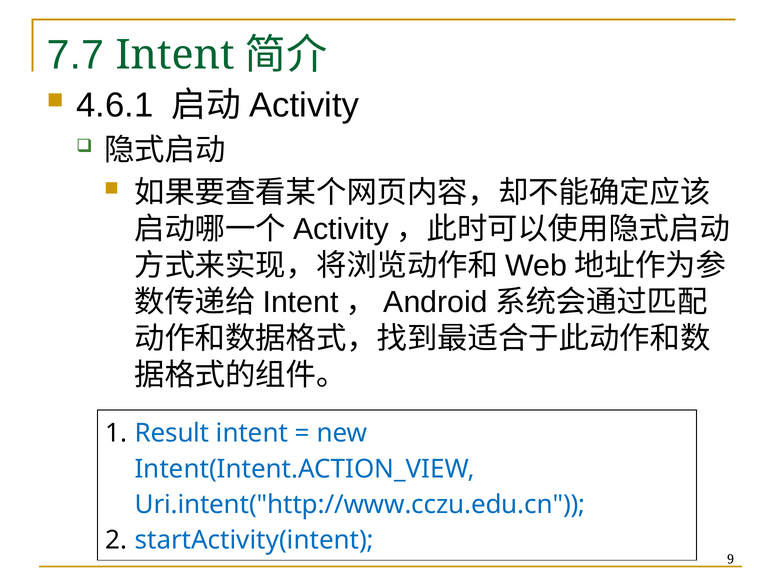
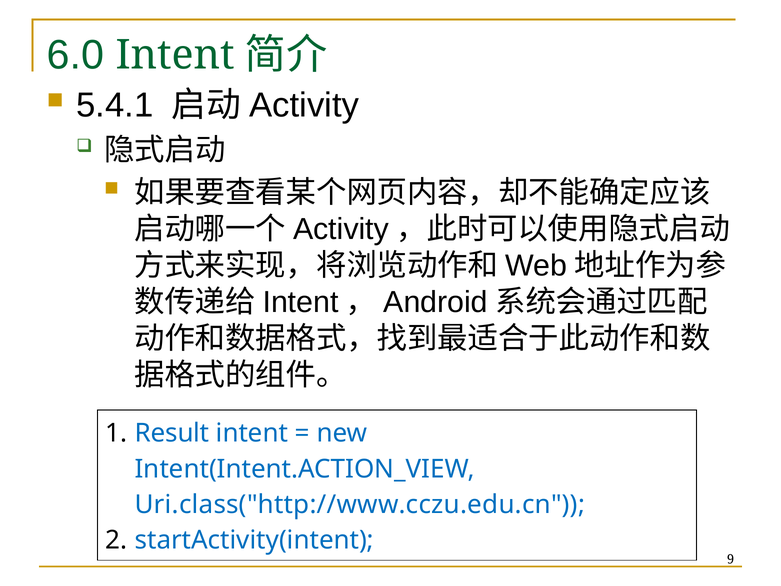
7.7: 7.7 -> 6.0
4.6.1: 4.6.1 -> 5.4.1
Uri.intent("http://www.cczu.edu.cn: Uri.intent("http://www.cczu.edu.cn -> Uri.class("http://www.cczu.edu.cn
